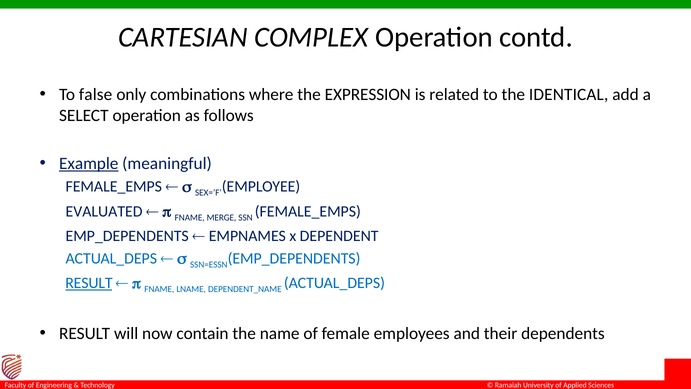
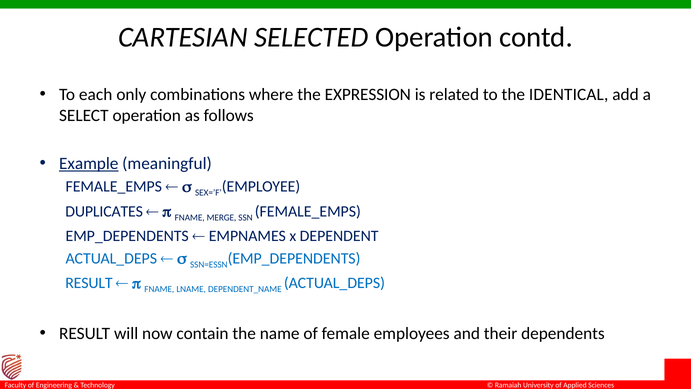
COMPLEX: COMPLEX -> SELECTED
false: false -> each
EVALUATED: EVALUATED -> DUPLICATES
RESULT at (89, 283) underline: present -> none
